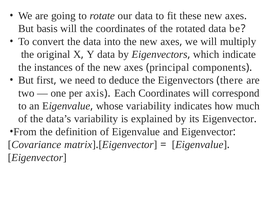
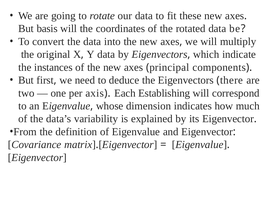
Each Coordinates: Coordinates -> Establishing
whose variability: variability -> dimension
